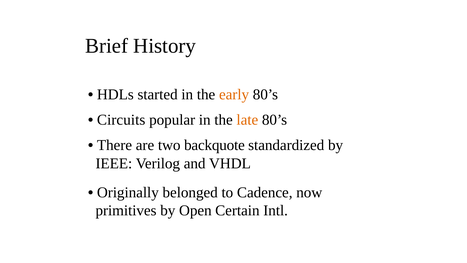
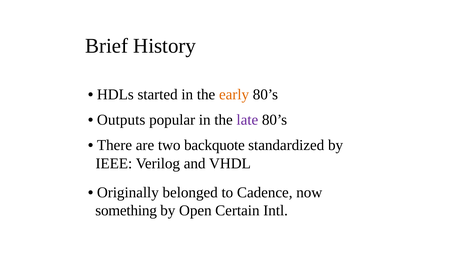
Circuits: Circuits -> Outputs
late colour: orange -> purple
primitives: primitives -> something
